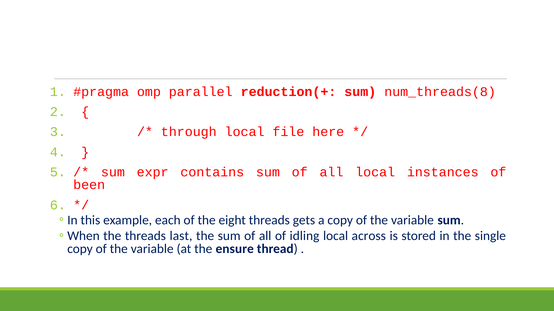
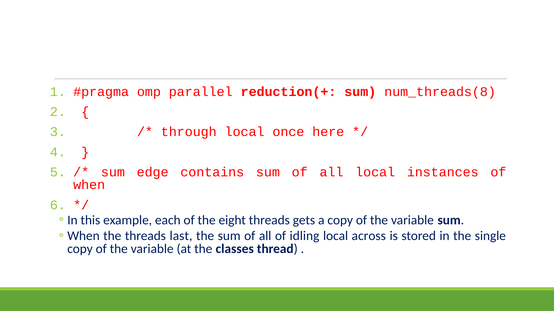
file: file -> once
expr: expr -> edge
been at (89, 185): been -> when
ensure: ensure -> classes
